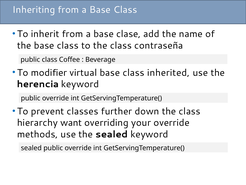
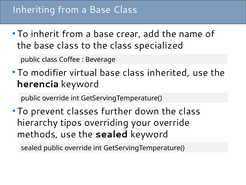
clase: clase -> crear
contraseña: contraseña -> specialized
want: want -> tipos
